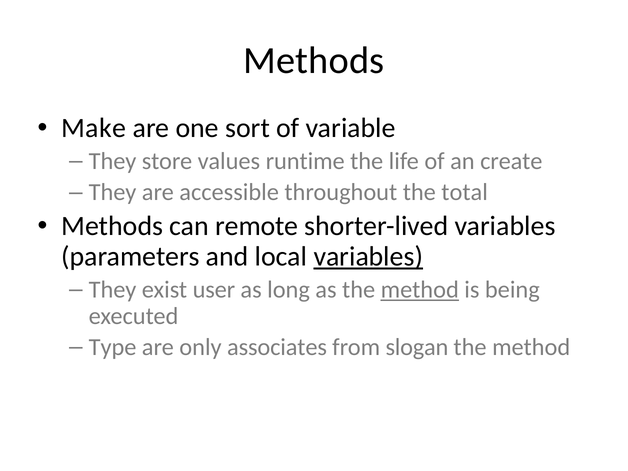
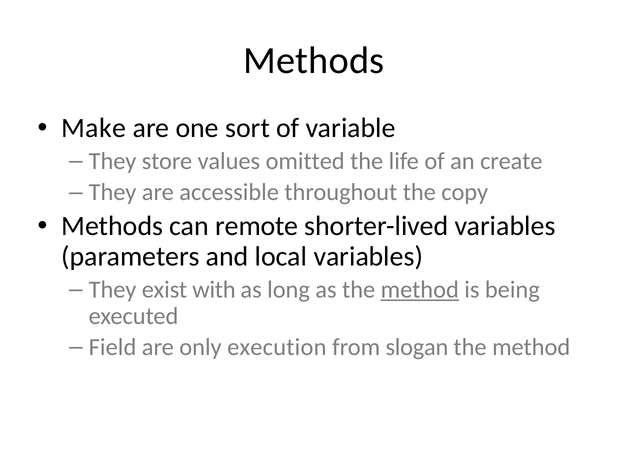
runtime: runtime -> omitted
total: total -> copy
variables at (368, 256) underline: present -> none
user: user -> with
Type: Type -> Field
associates: associates -> execution
